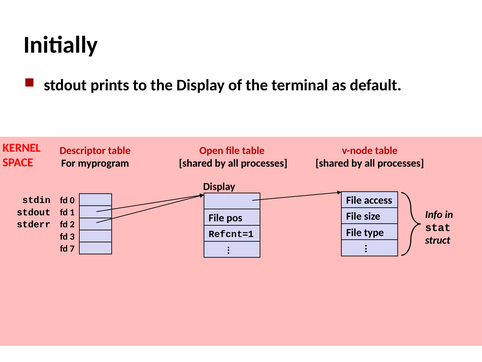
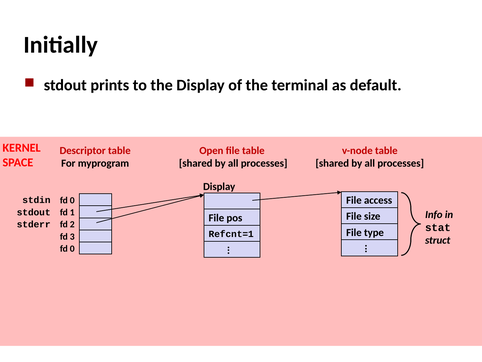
7 at (72, 248): 7 -> 0
